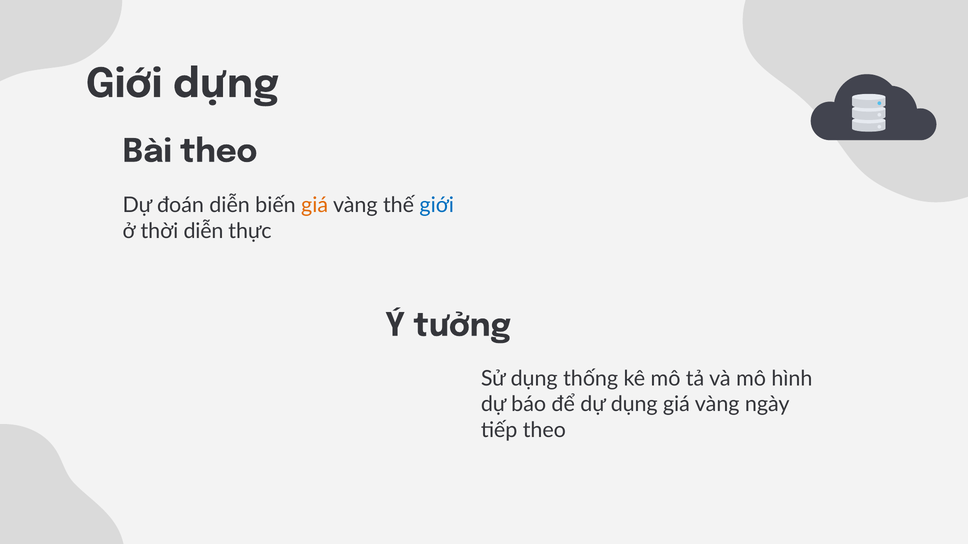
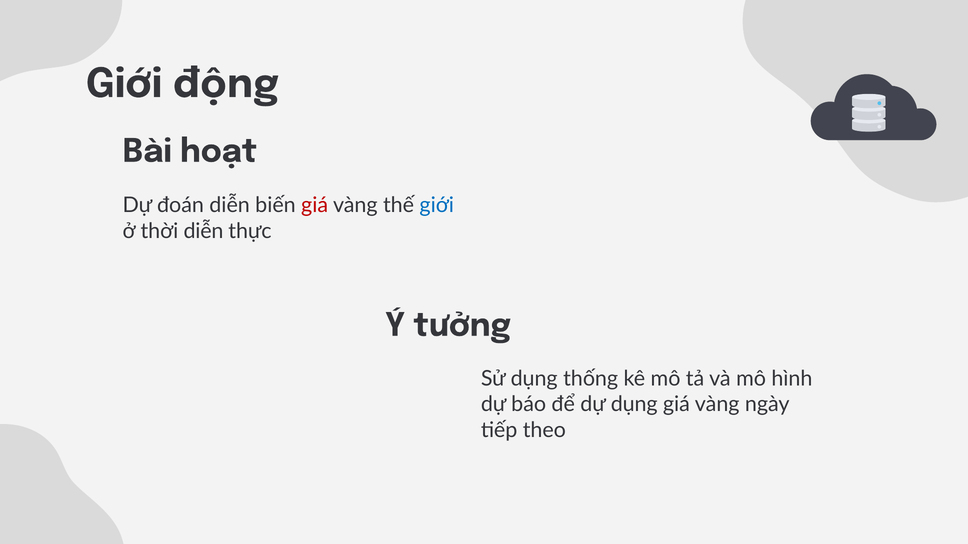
dựng: dựng -> động
Bài theo: theo -> hoạt
giá at (315, 205) colour: orange -> red
